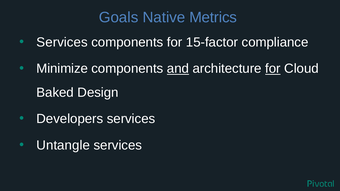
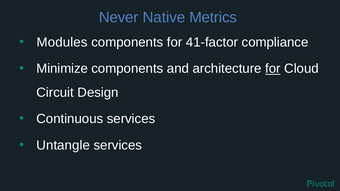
Goals: Goals -> Never
Services at (62, 42): Services -> Modules
15-factor: 15-factor -> 41-factor
and underline: present -> none
Baked: Baked -> Circuit
Developers: Developers -> Continuous
